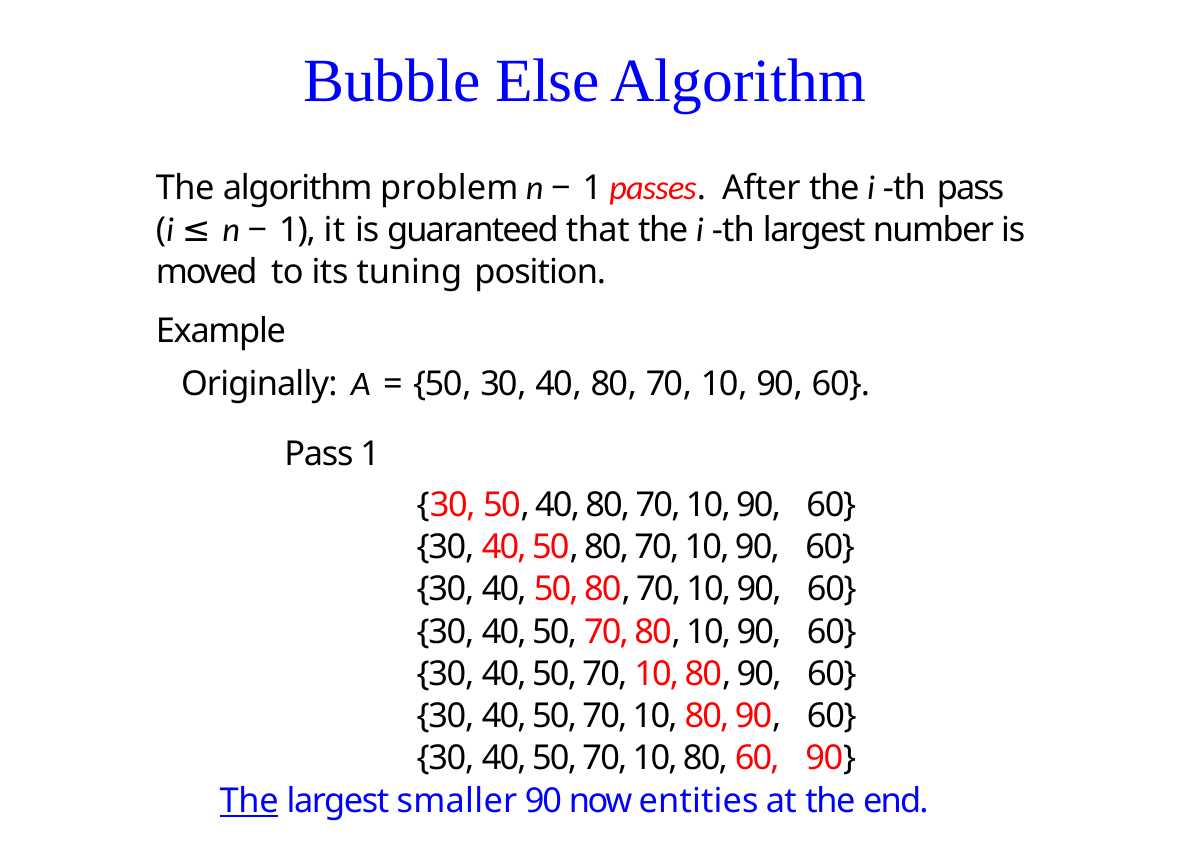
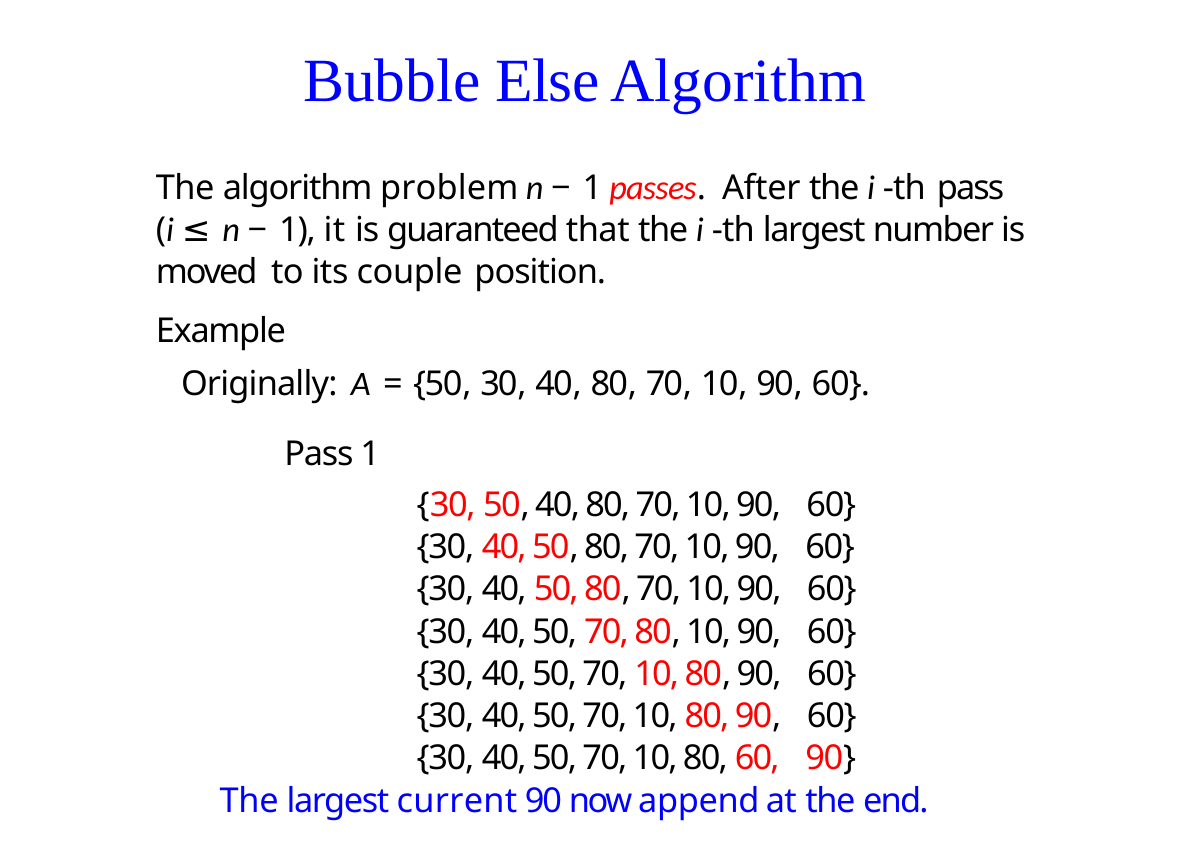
tuning: tuning -> couple
The at (249, 801) underline: present -> none
smaller: smaller -> current
entities: entities -> append
